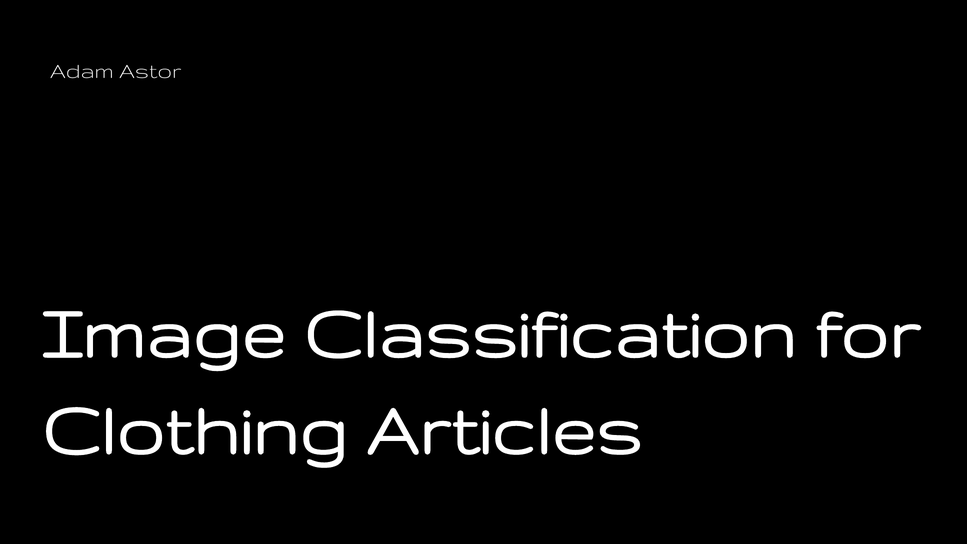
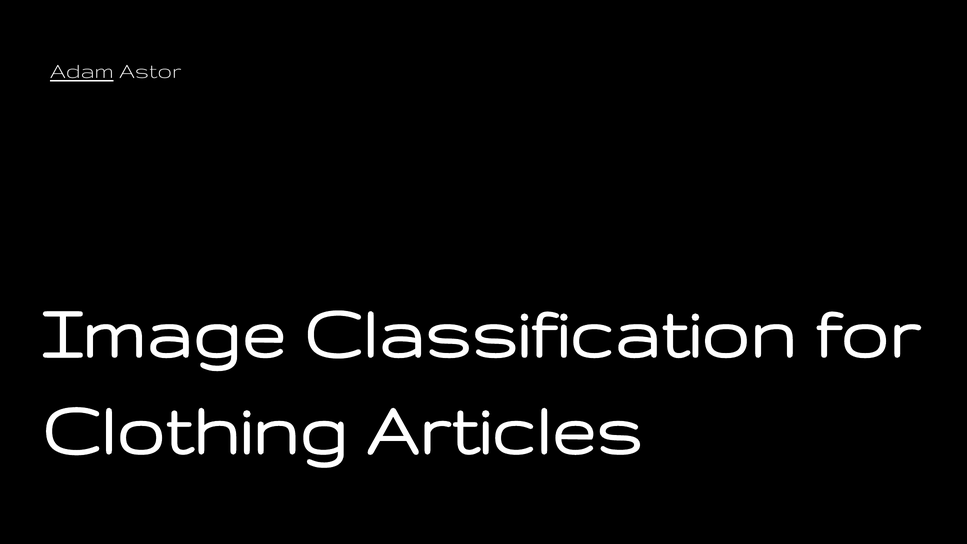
Adam underline: none -> present
